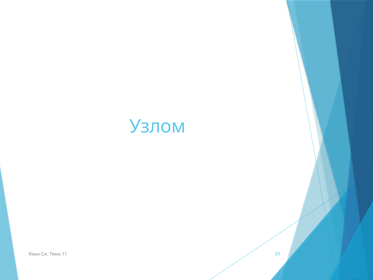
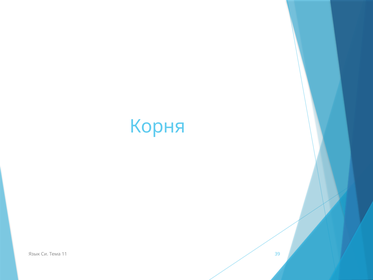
Узлом: Узлом -> Корня
